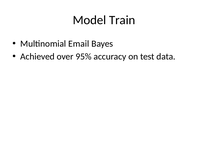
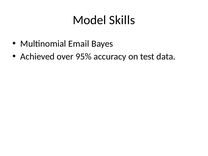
Train: Train -> Skills
